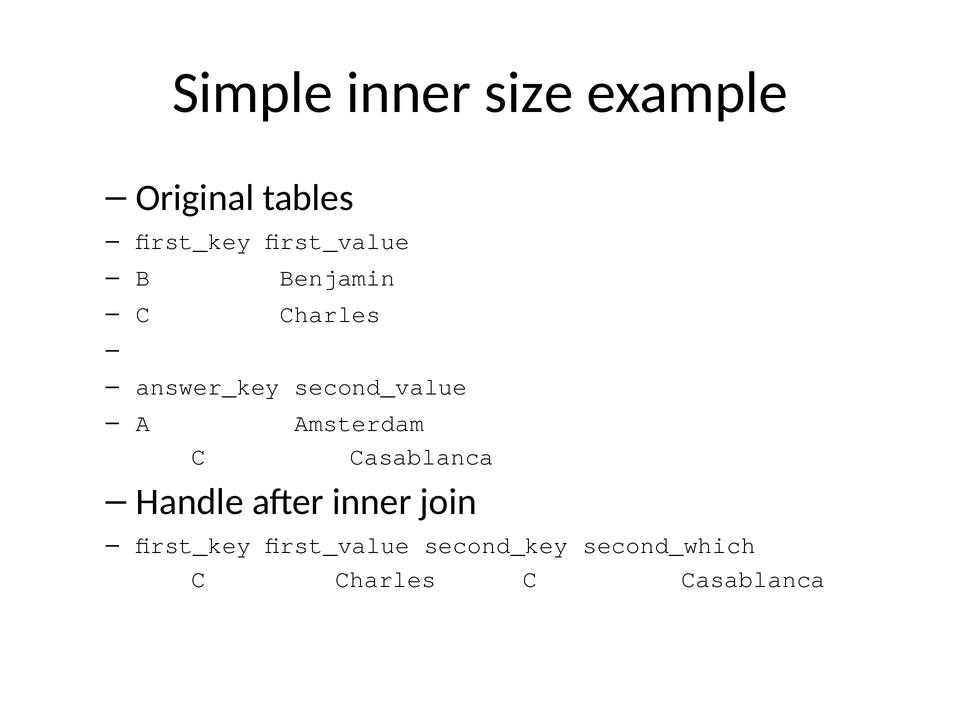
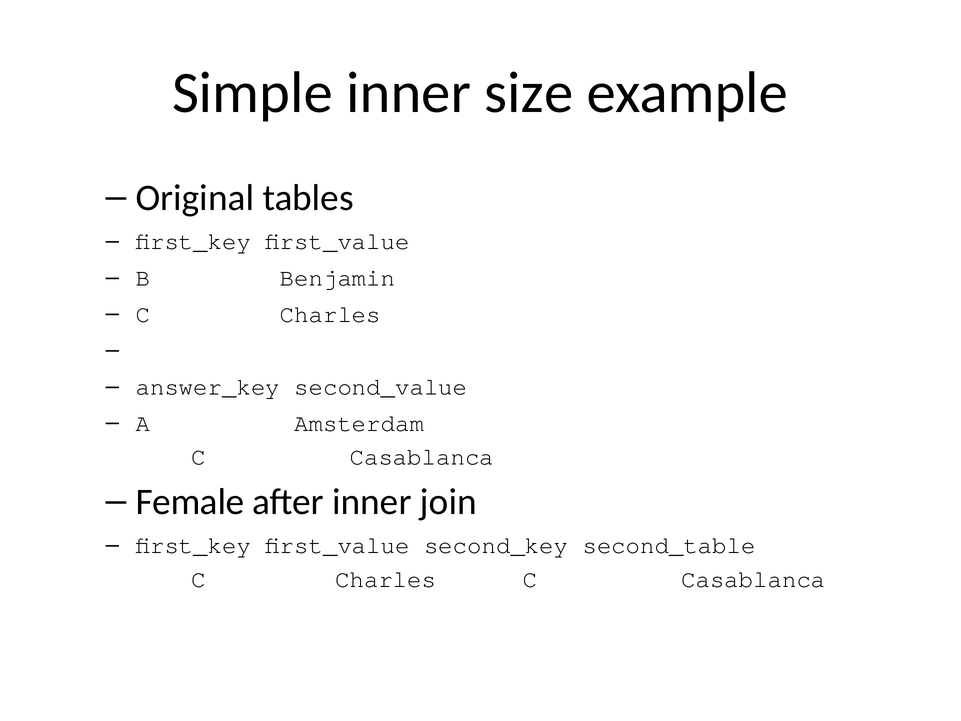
Handle: Handle -> Female
second_which: second_which -> second_table
